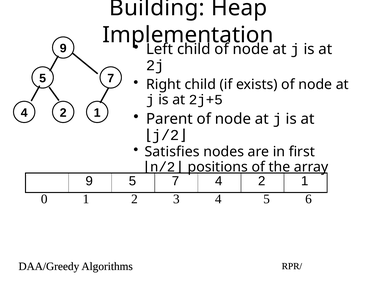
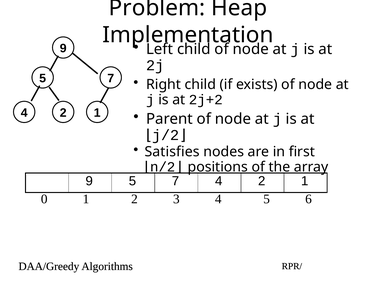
Building: Building -> Problem
2j+5: 2j+5 -> 2j+2
